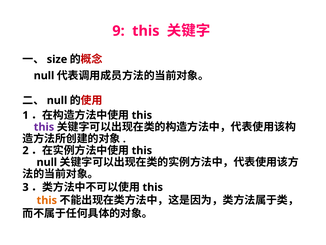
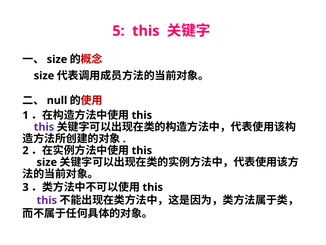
9: 9 -> 5
null at (44, 76): null -> size
null at (47, 162): null -> size
this at (47, 200) colour: orange -> purple
